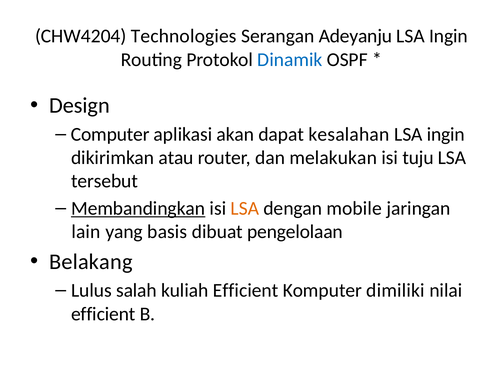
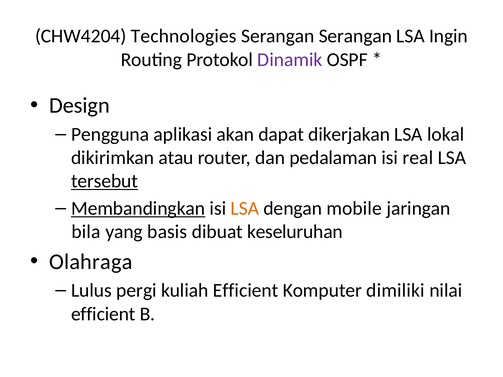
Serangan Adeyanju: Adeyanju -> Serangan
Dinamik colour: blue -> purple
Computer: Computer -> Pengguna
kesalahan: kesalahan -> dikerjakan
ingin at (446, 134): ingin -> lokal
melakukan: melakukan -> pedalaman
tuju: tuju -> real
tersebut underline: none -> present
lain: lain -> bila
pengelolaan: pengelolaan -> keseluruhan
Belakang: Belakang -> Olahraga
salah: salah -> pergi
